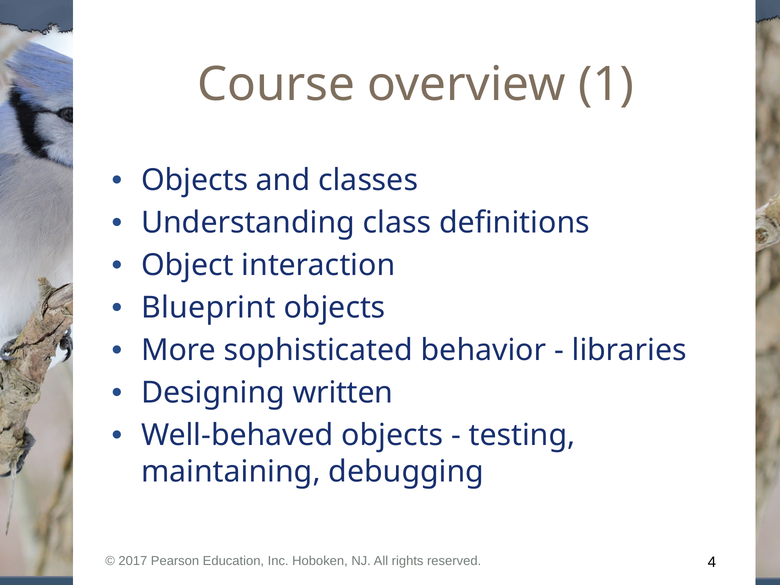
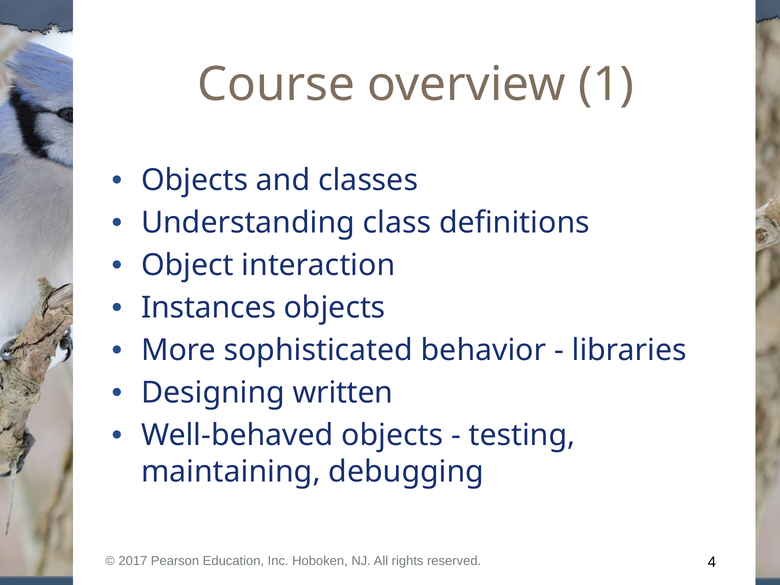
Blueprint: Blueprint -> Instances
